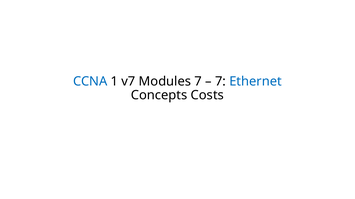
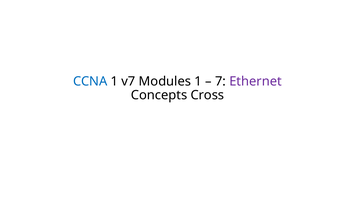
Modules 7: 7 -> 1
Ethernet colour: blue -> purple
Costs: Costs -> Cross
